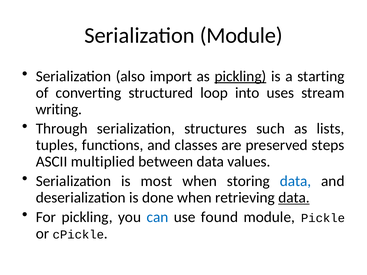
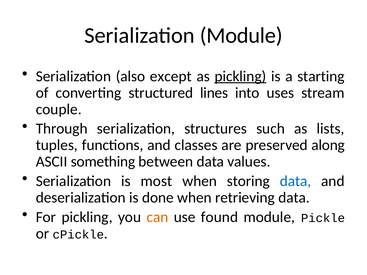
import: import -> except
loop: loop -> lines
writing: writing -> couple
steps: steps -> along
multiplied: multiplied -> something
data at (294, 198) underline: present -> none
can colour: blue -> orange
